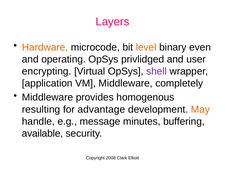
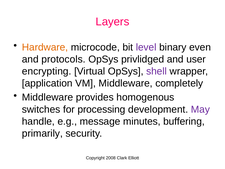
level colour: orange -> purple
operating: operating -> protocols
resulting: resulting -> switches
advantage: advantage -> processing
May colour: orange -> purple
available: available -> primarily
